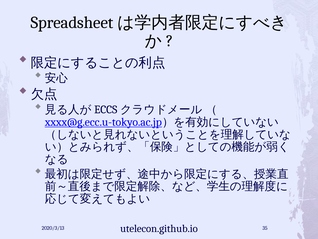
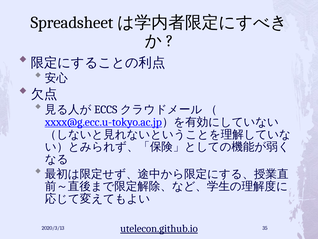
utelecon.github.io underline: none -> present
